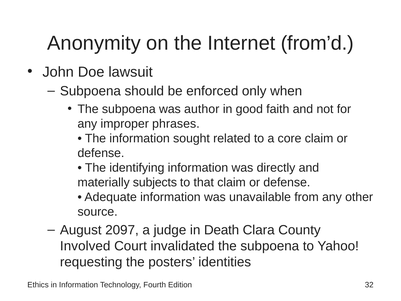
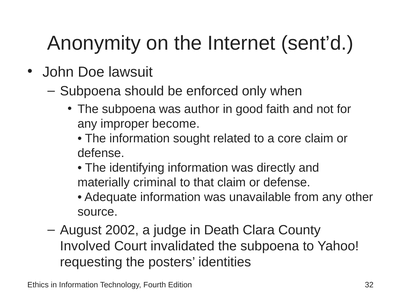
from’d: from’d -> sent’d
phrases: phrases -> become
subjects: subjects -> criminal
2097: 2097 -> 2002
